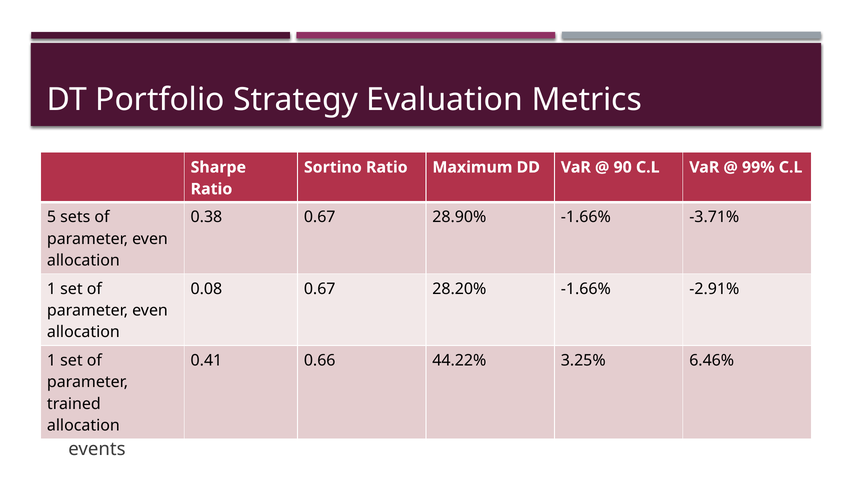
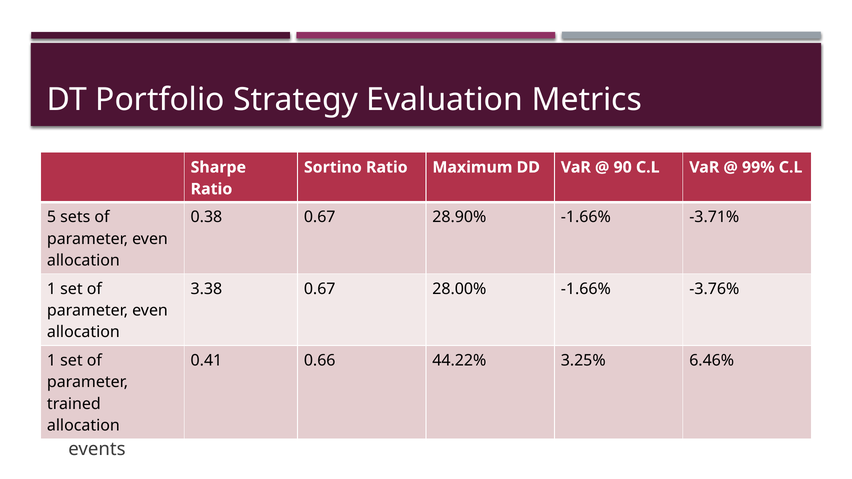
0.08: 0.08 -> 3.38
28.20%: 28.20% -> 28.00%
-2.91%: -2.91% -> -3.76%
